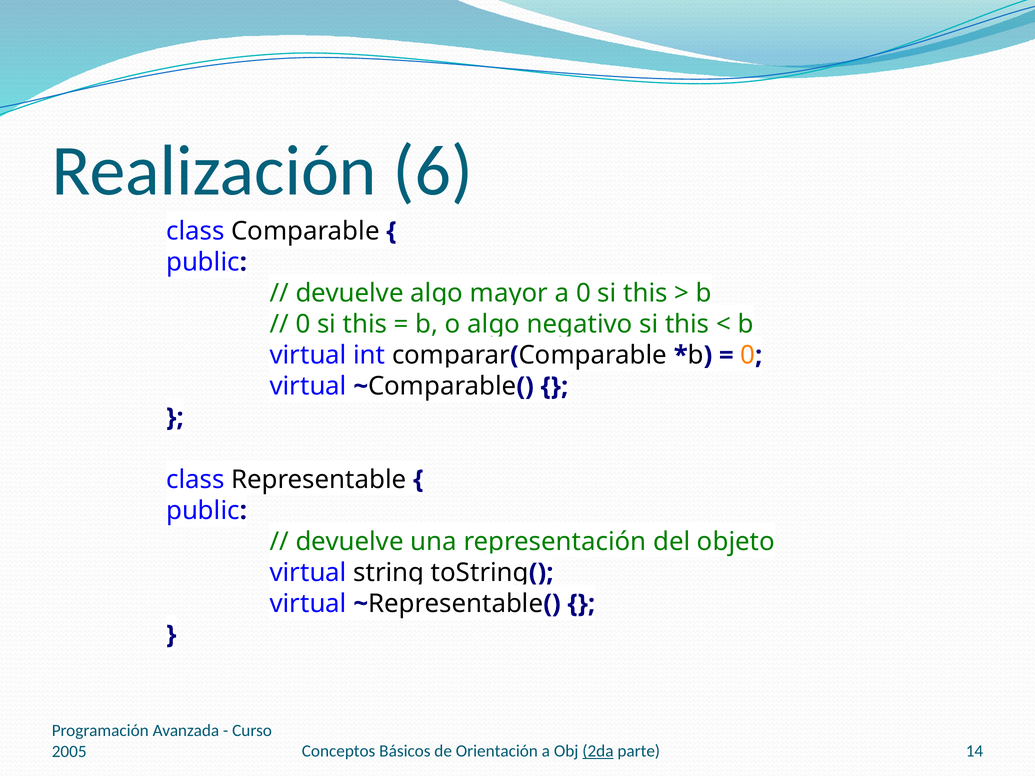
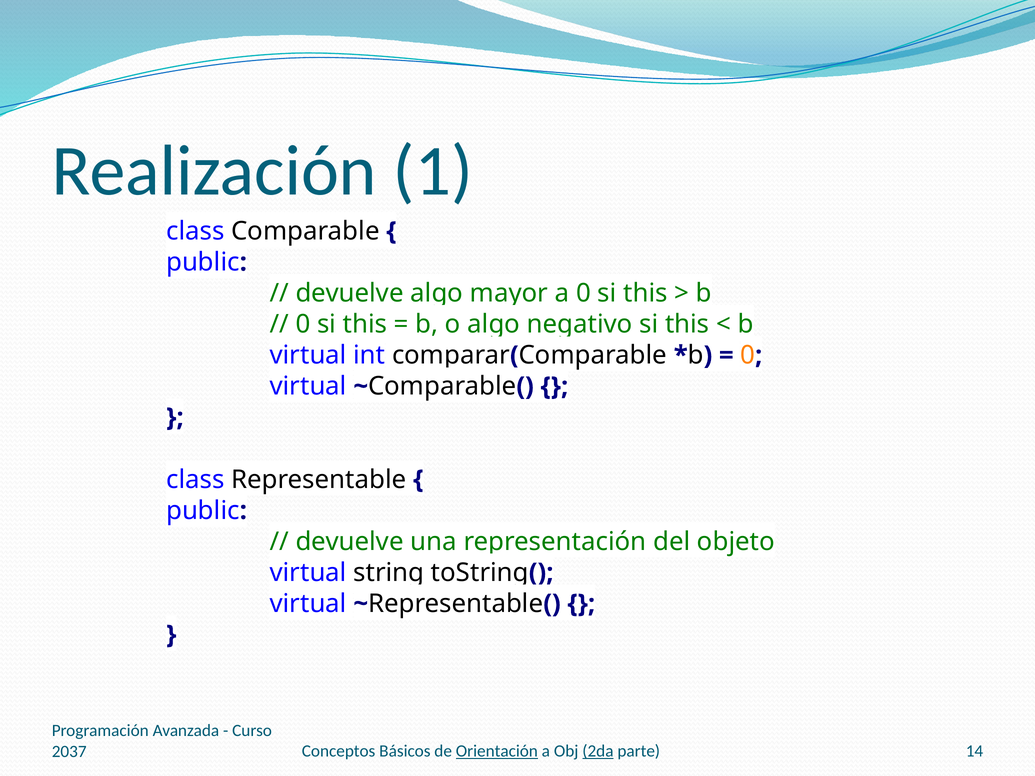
6: 6 -> 1
Orientación underline: none -> present
2005: 2005 -> 2037
